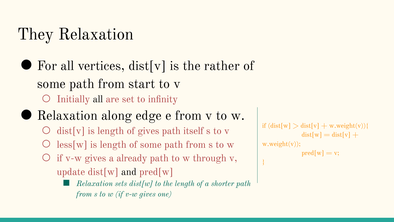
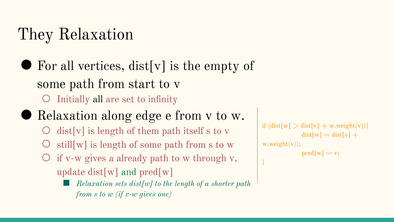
rather: rather -> empty
of gives: gives -> them
less[w: less[w -> still[w
and colour: black -> green
